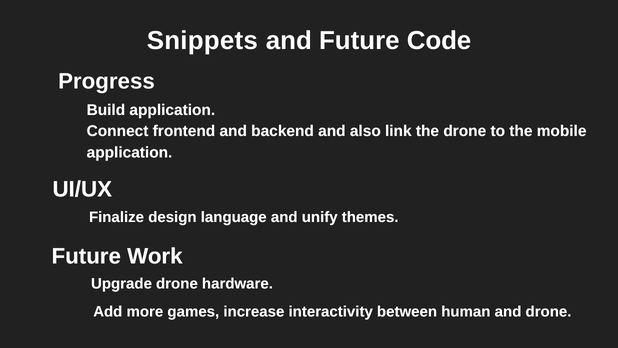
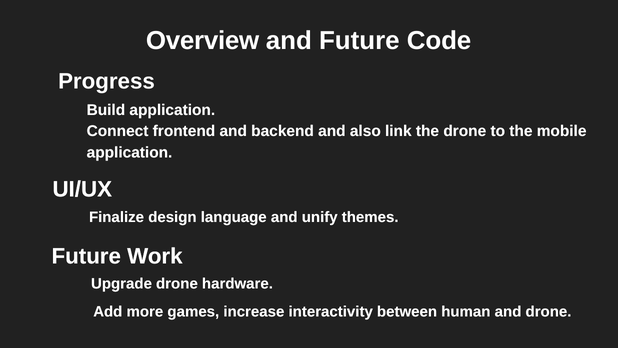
Snippets: Snippets -> Overview
